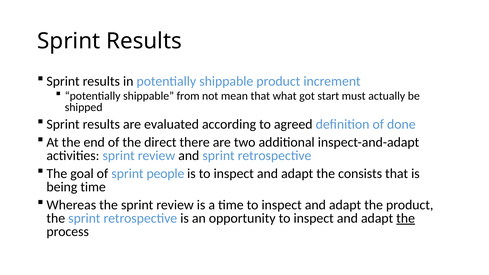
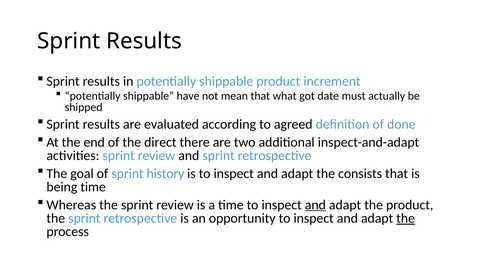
from: from -> have
start: start -> date
people: people -> history
and at (315, 205) underline: none -> present
